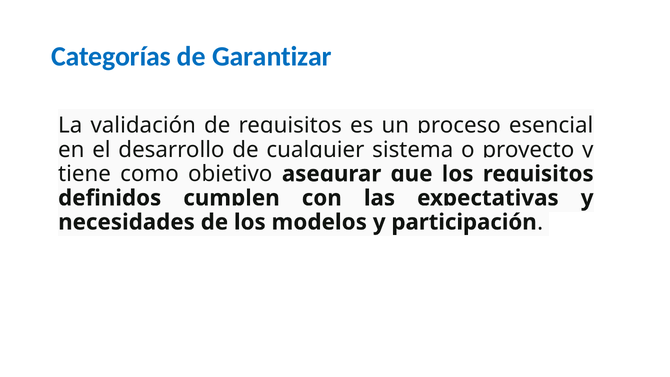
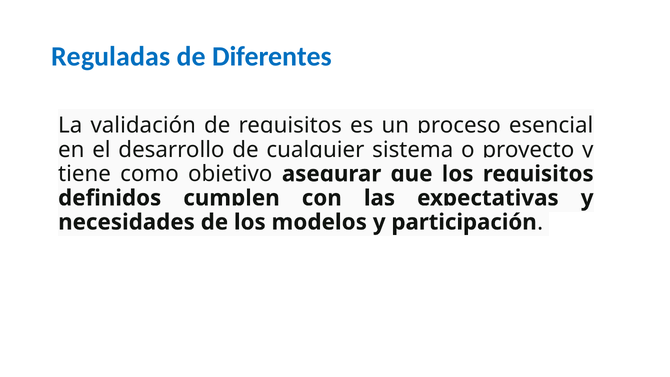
Categorías: Categorías -> Reguladas
Garantizar: Garantizar -> Diferentes
